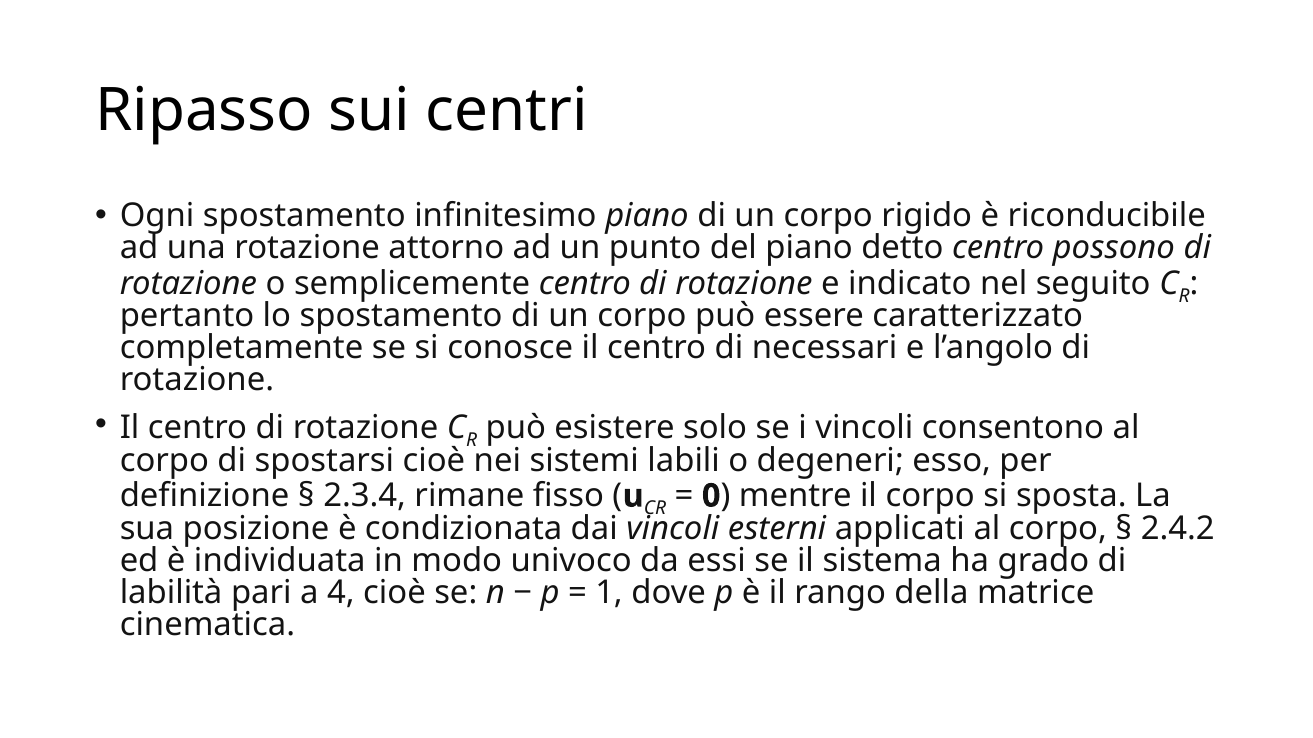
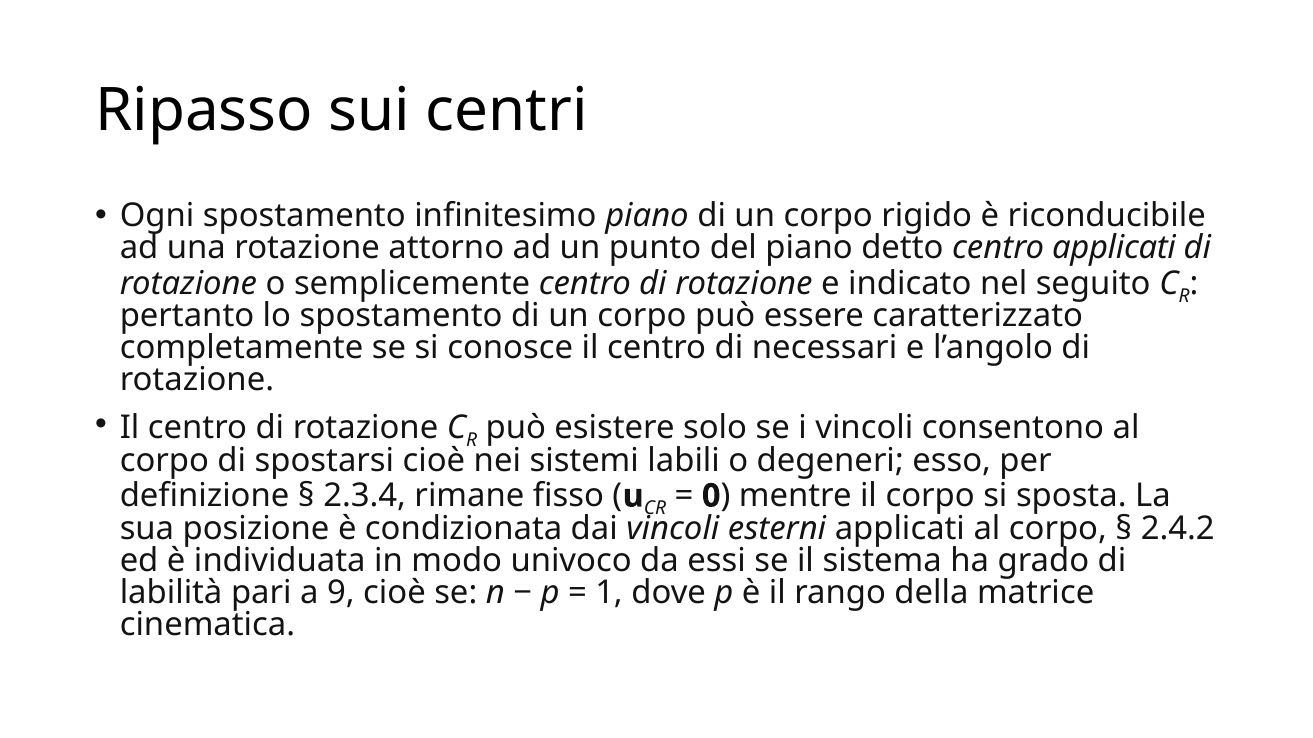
centro possono: possono -> applicati
4: 4 -> 9
